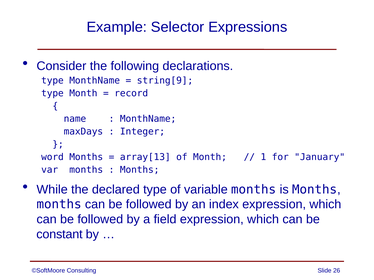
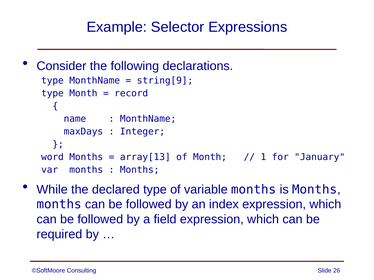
constant: constant -> required
